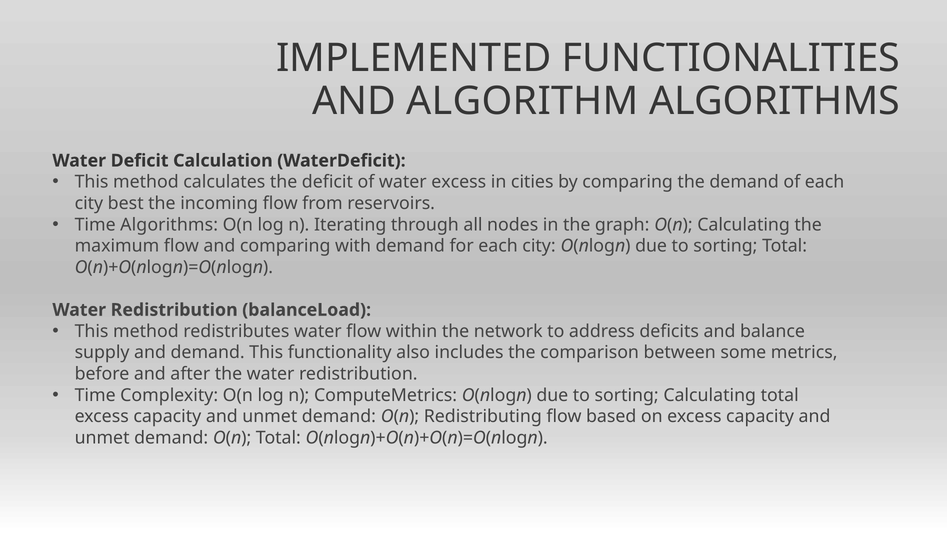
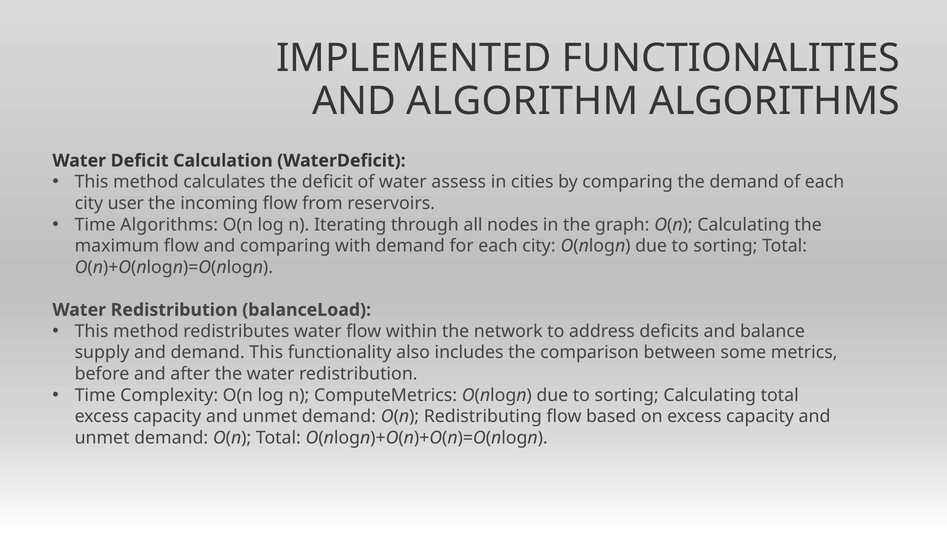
water excess: excess -> assess
best: best -> user
